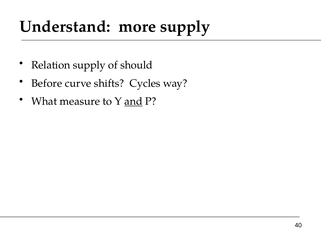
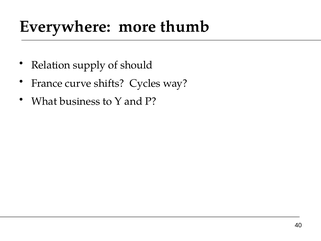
Understand: Understand -> Everywhere
more supply: supply -> thumb
Before: Before -> France
measure: measure -> business
and underline: present -> none
